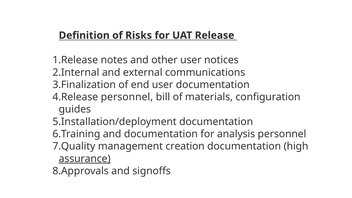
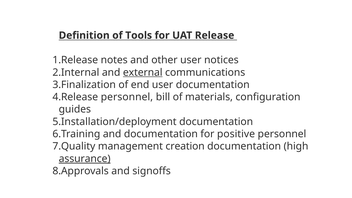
Risks: Risks -> Tools
external underline: none -> present
analysis: analysis -> positive
